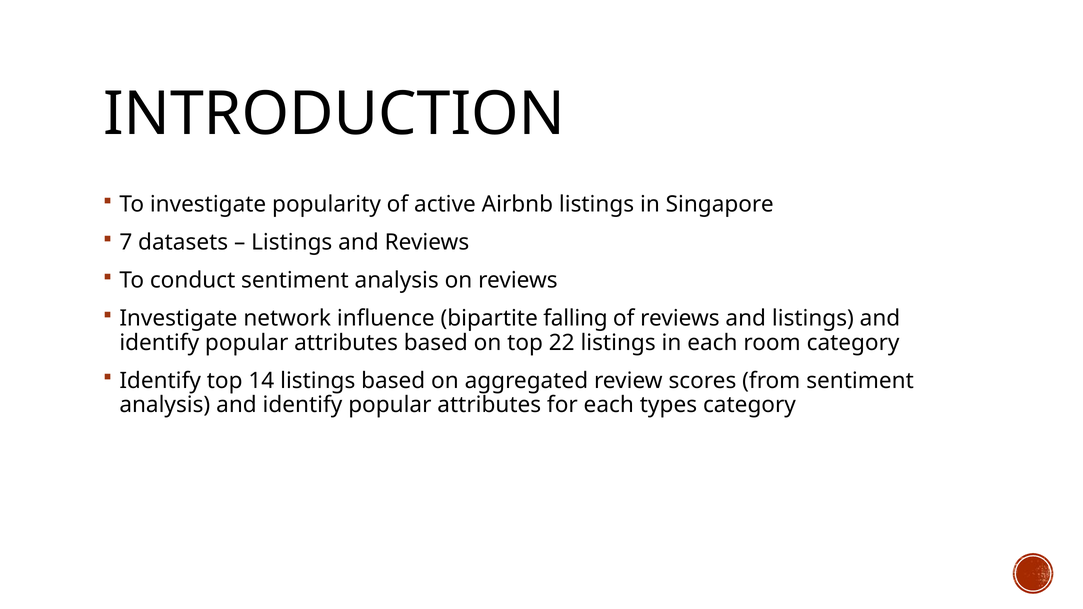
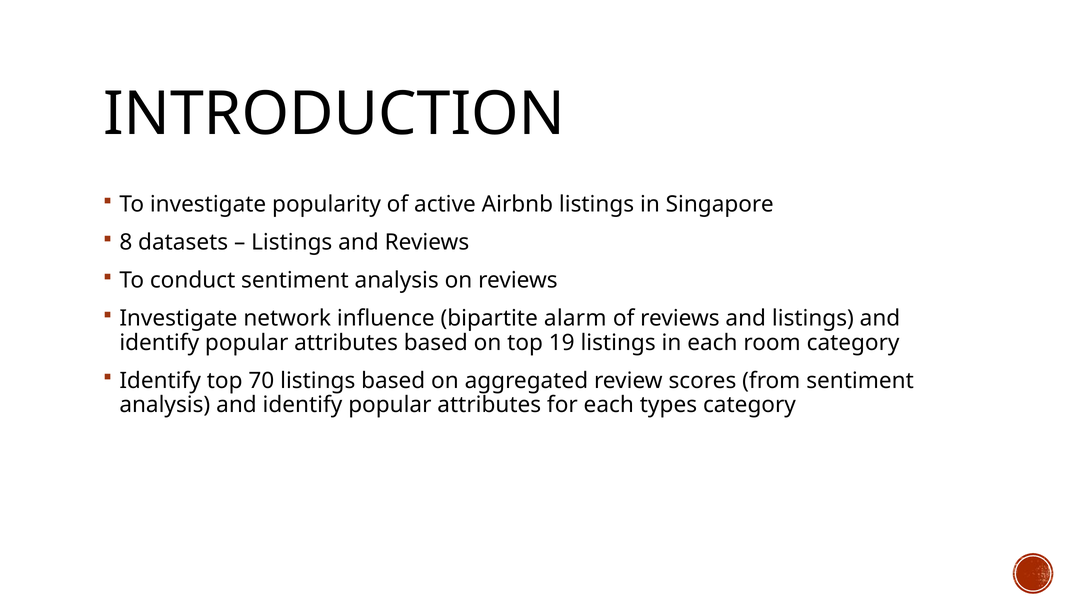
7: 7 -> 8
falling: falling -> alarm
22: 22 -> 19
14: 14 -> 70
